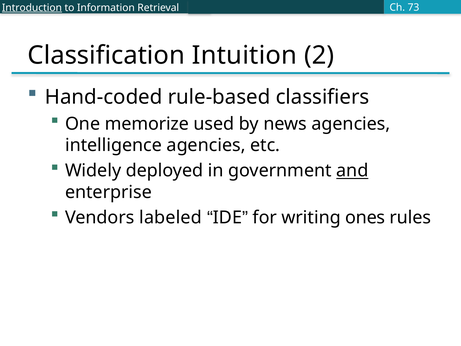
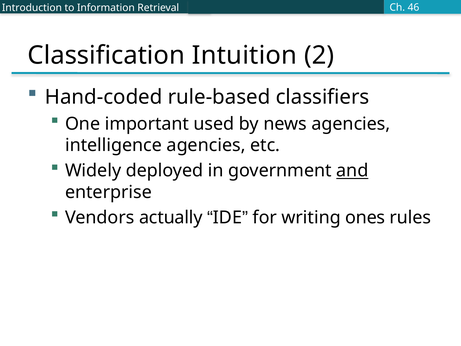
73: 73 -> 46
Introduction underline: present -> none
memorize: memorize -> important
labeled: labeled -> actually
